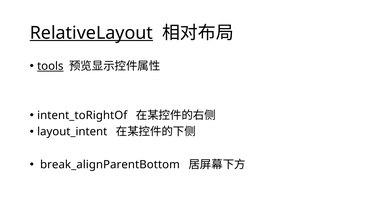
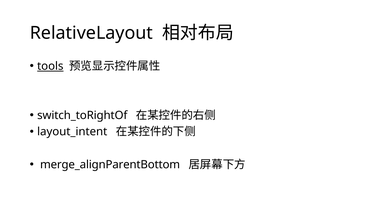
RelativeLayout underline: present -> none
intent_toRightOf: intent_toRightOf -> switch_toRightOf
break_alignParentBottom: break_alignParentBottom -> merge_alignParentBottom
